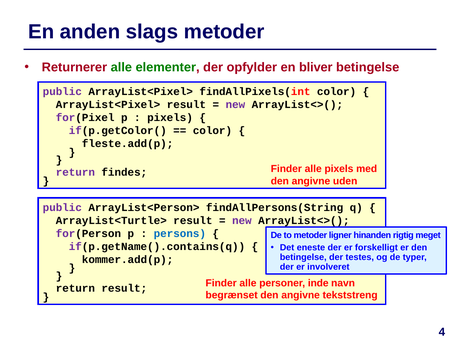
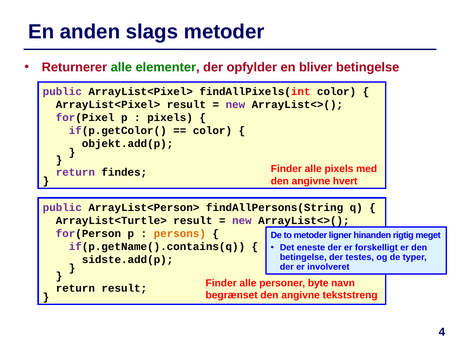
fleste.add(p: fleste.add(p -> objekt.add(p
uden: uden -> hvert
persons colour: blue -> orange
kommer.add(p: kommer.add(p -> sidste.add(p
inde: inde -> byte
